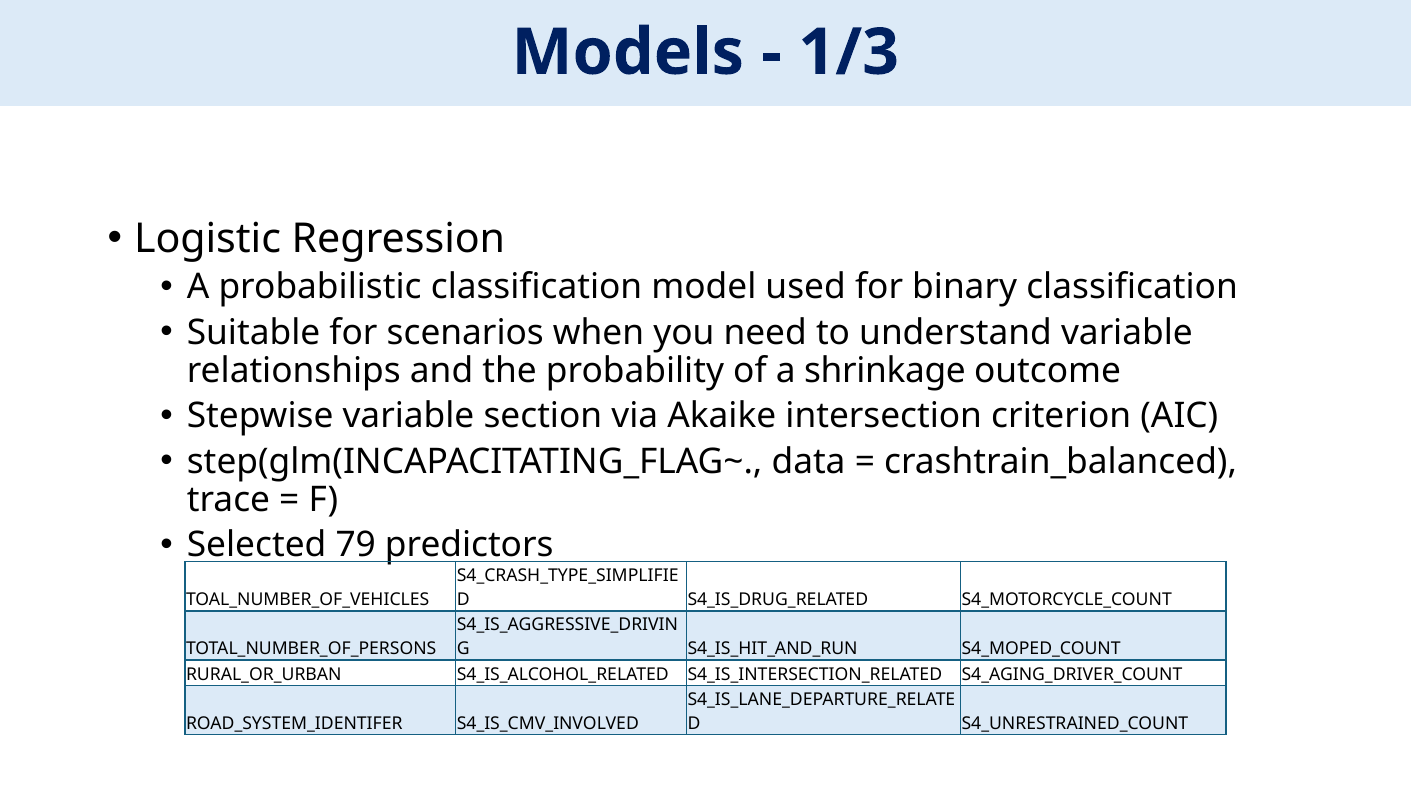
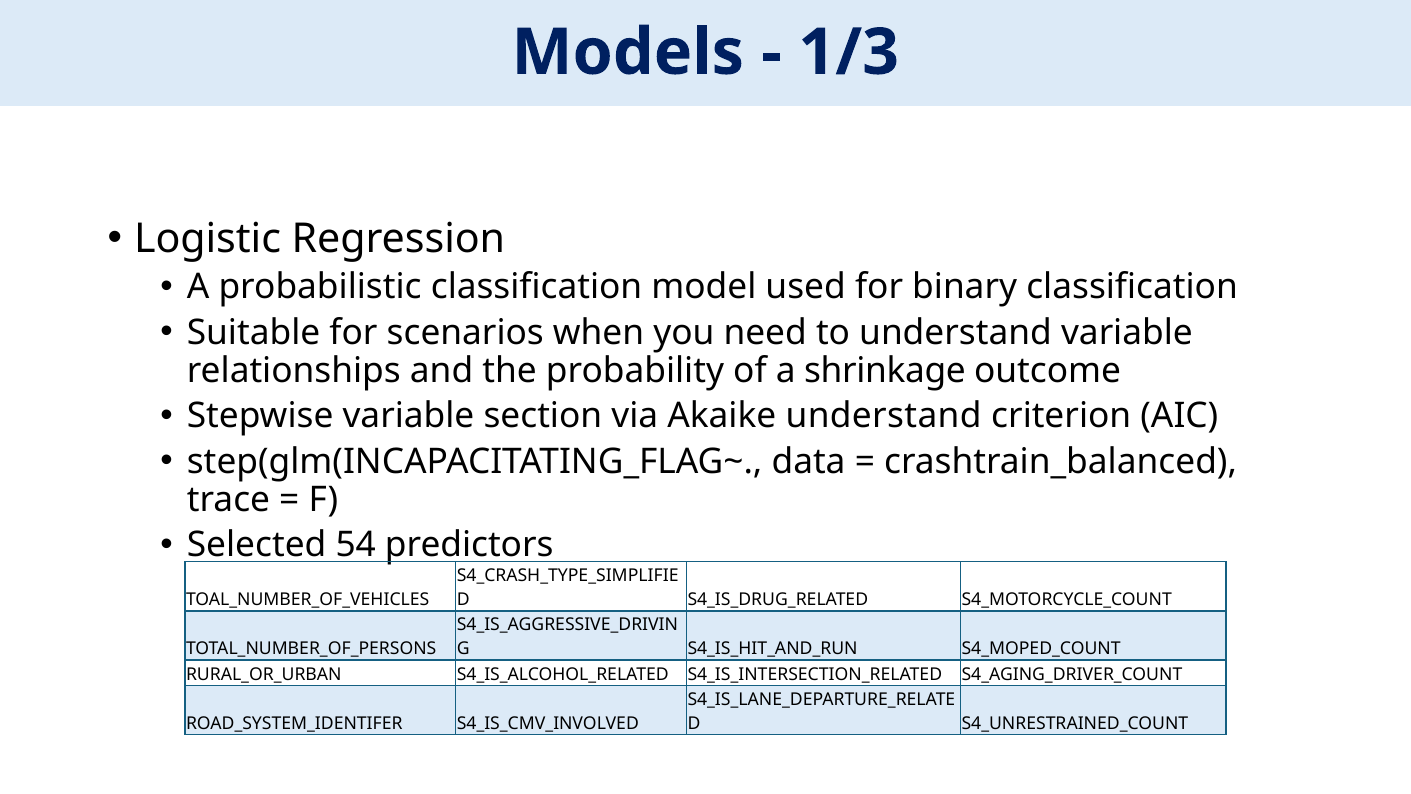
Akaike intersection: intersection -> understand
79: 79 -> 54
